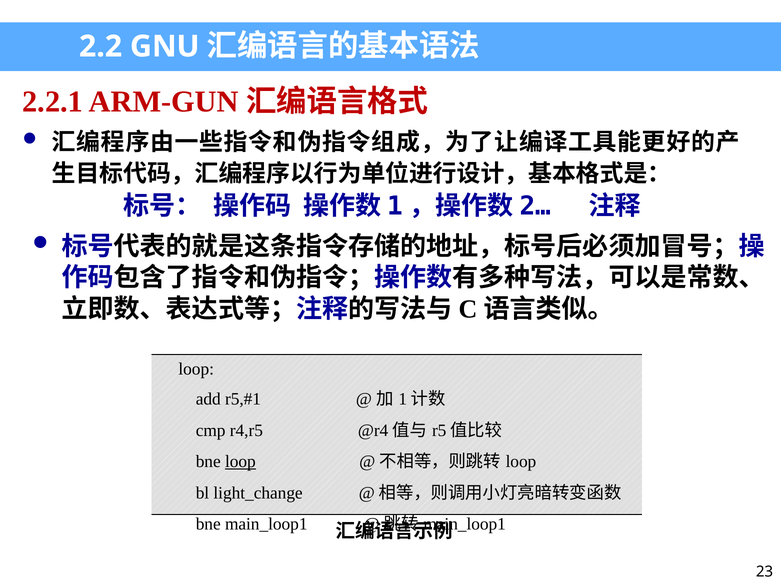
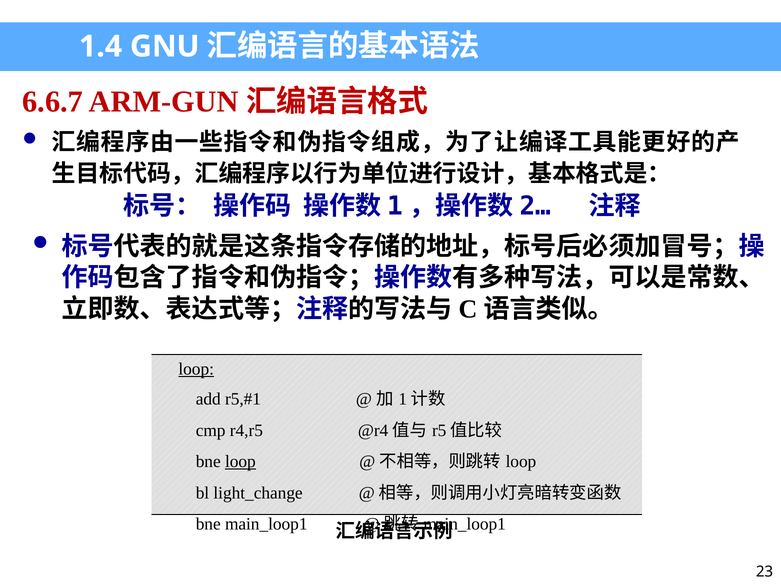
2.2: 2.2 -> 1.4
2.2.1: 2.2.1 -> 6.6.7
loop at (196, 369) underline: none -> present
